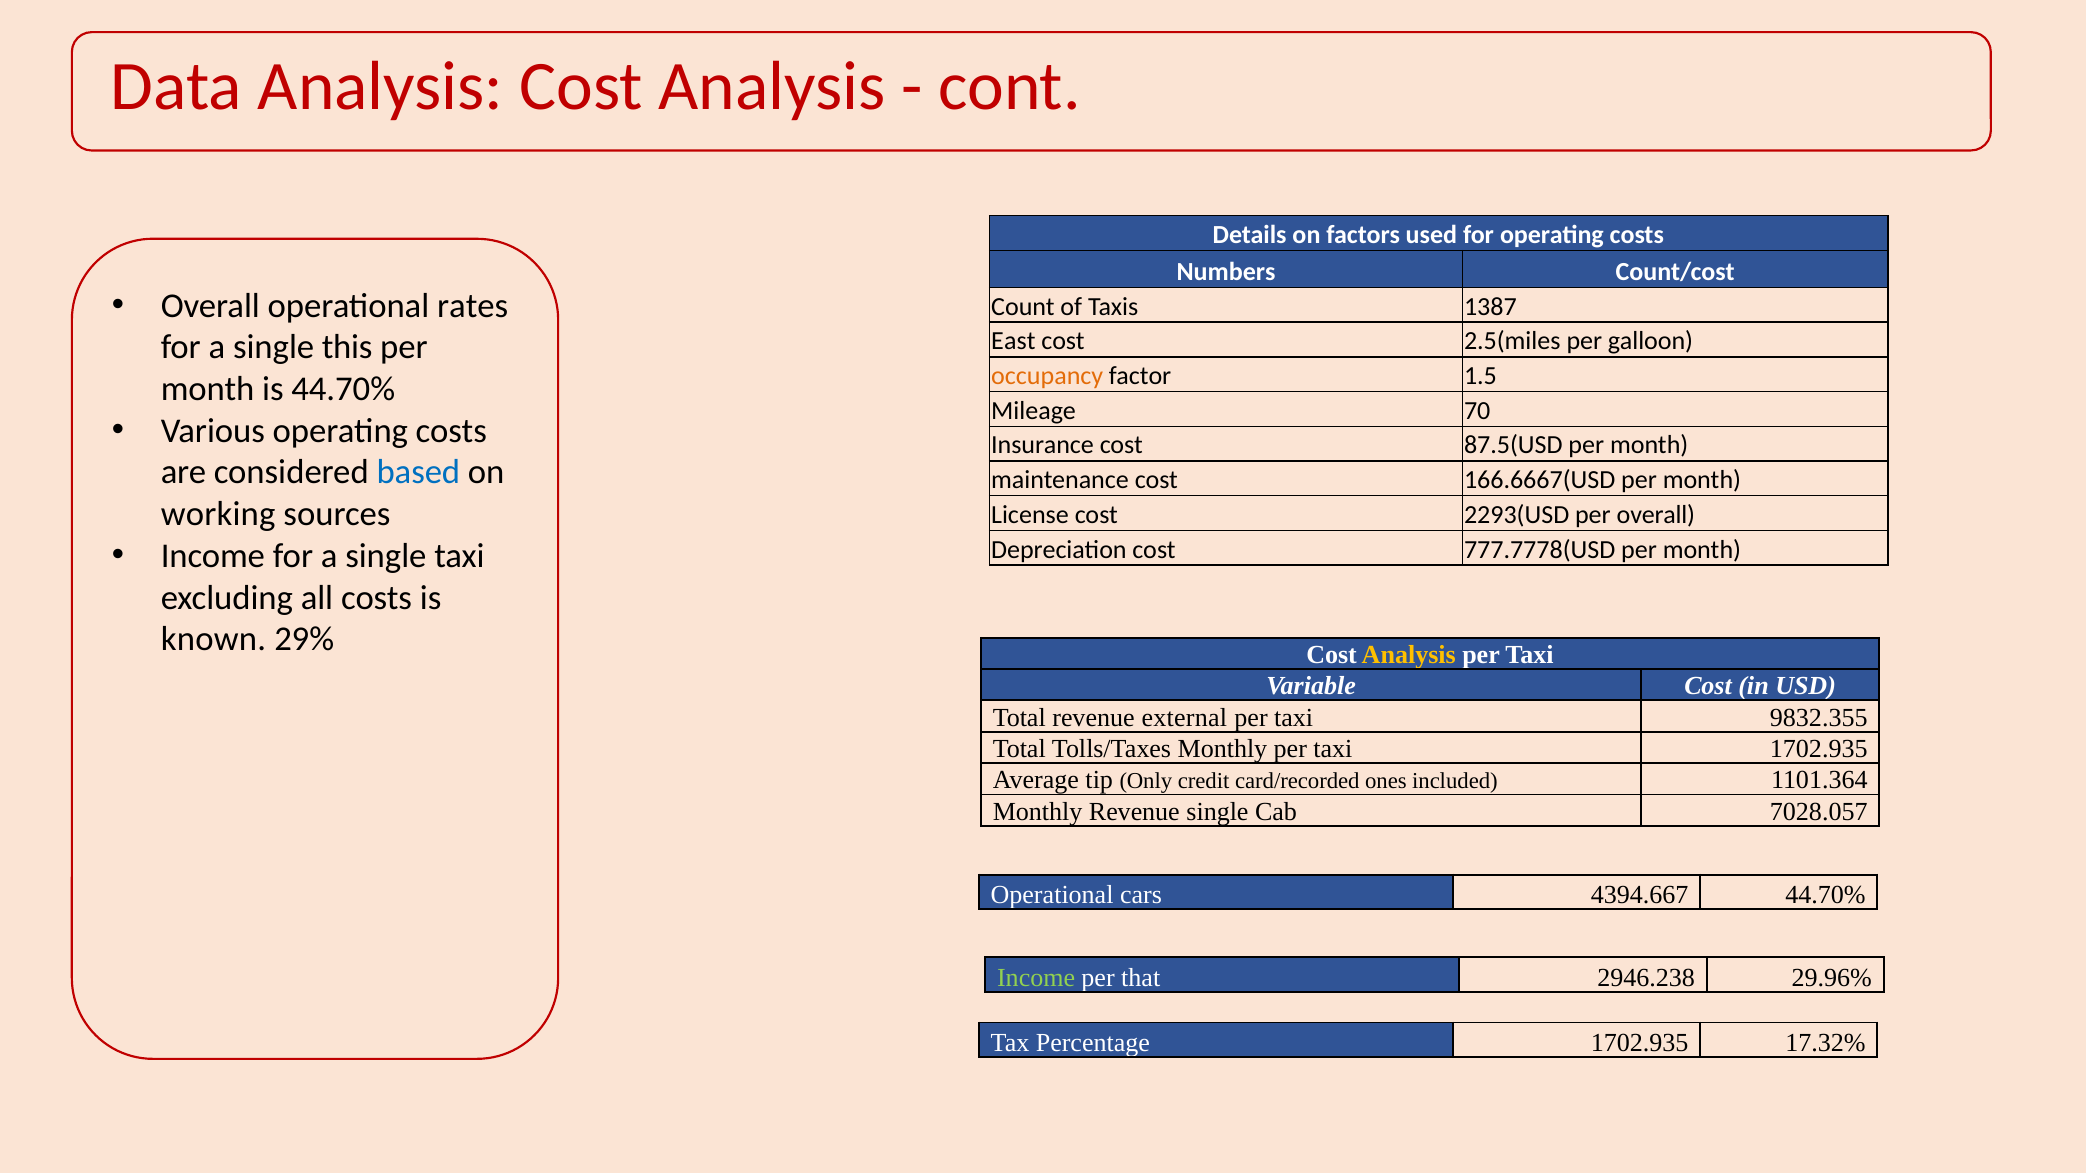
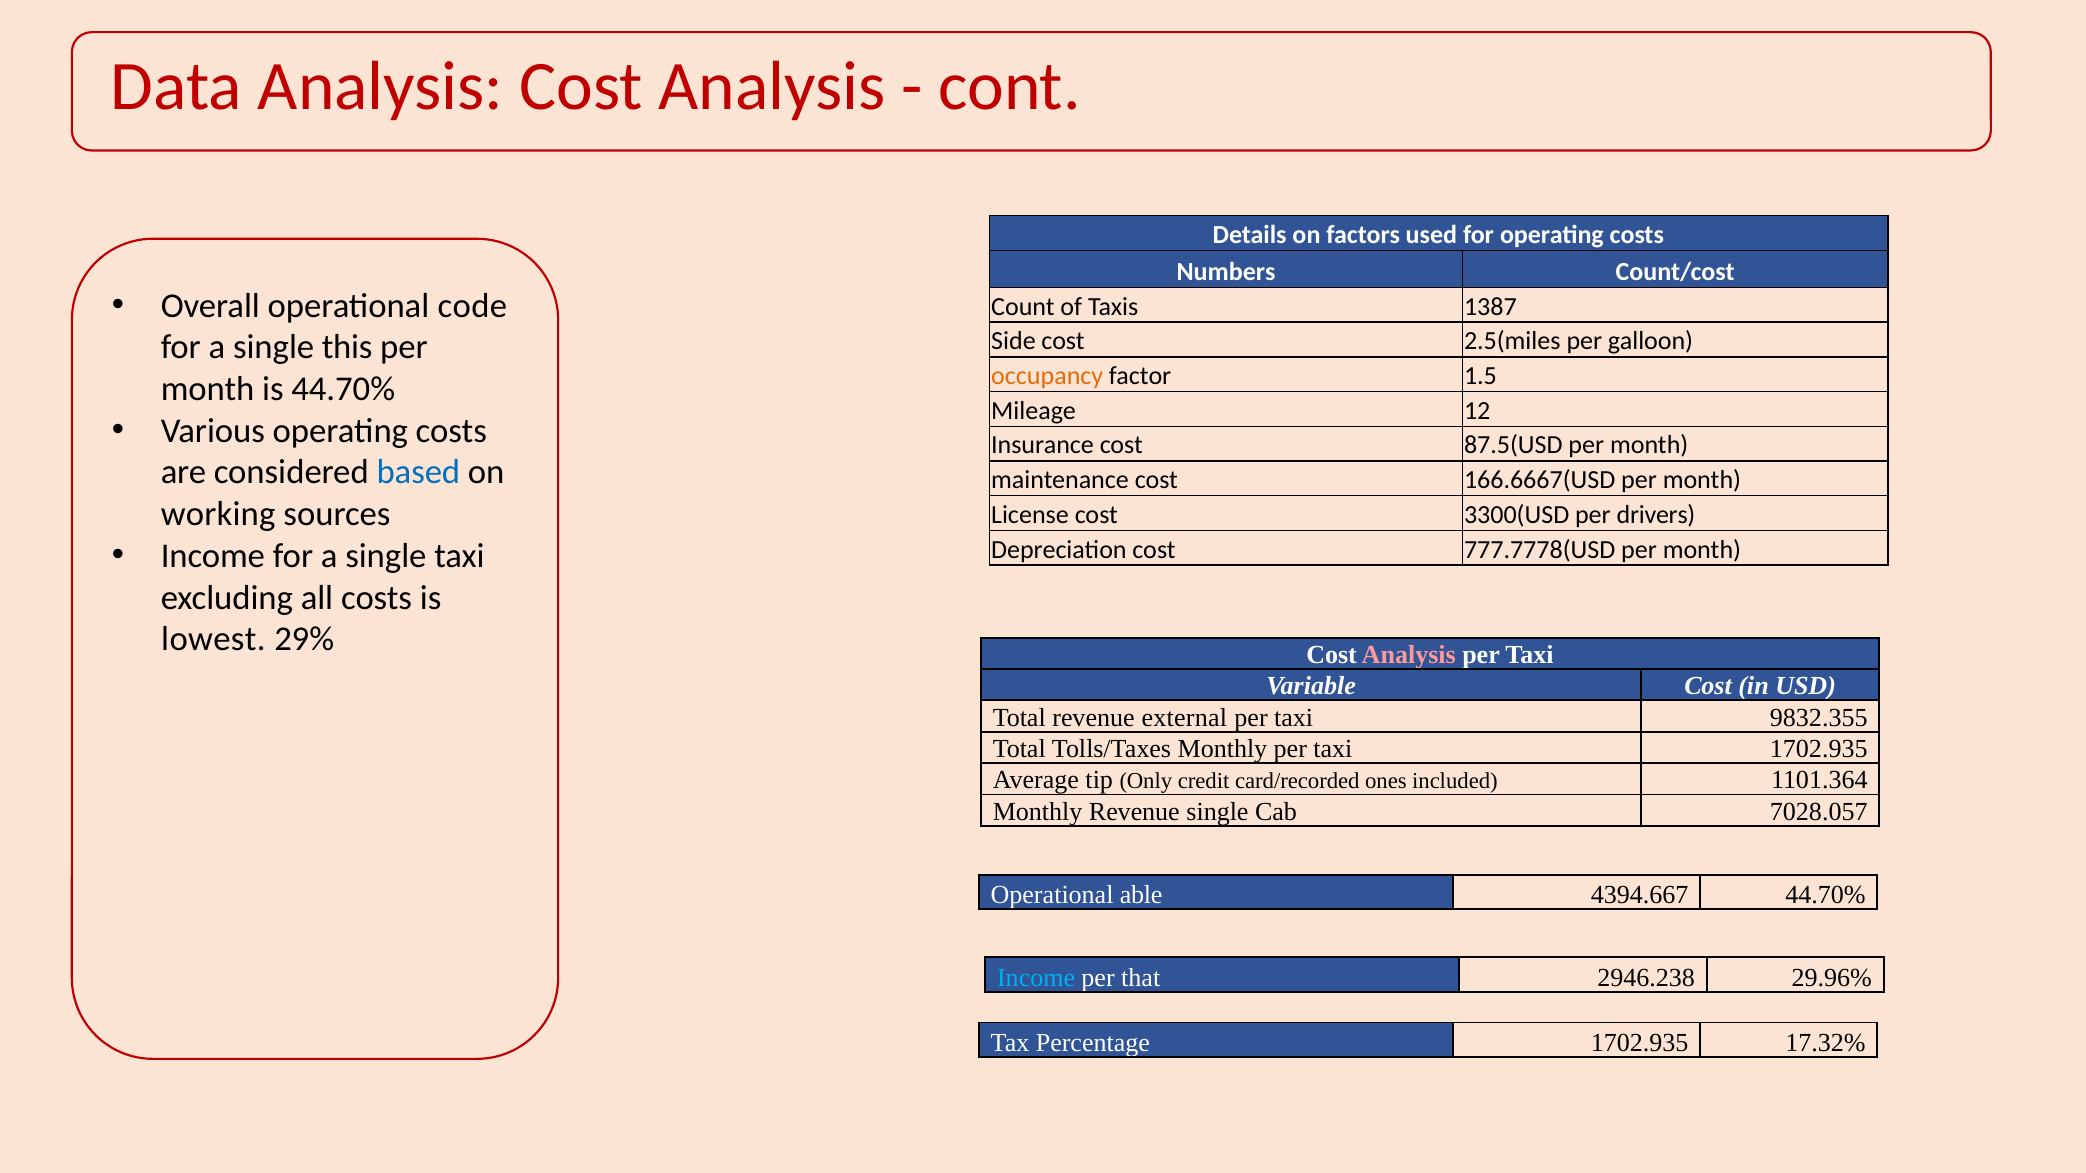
rates: rates -> code
East: East -> Side
70: 70 -> 12
2293(USD: 2293(USD -> 3300(USD
per overall: overall -> drivers
known: known -> lowest
Analysis at (1409, 655) colour: yellow -> pink
cars: cars -> able
Income at (1036, 978) colour: light green -> light blue
